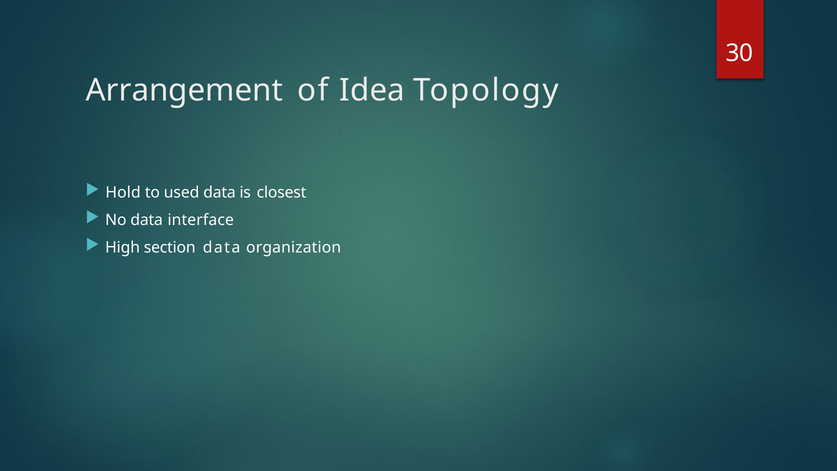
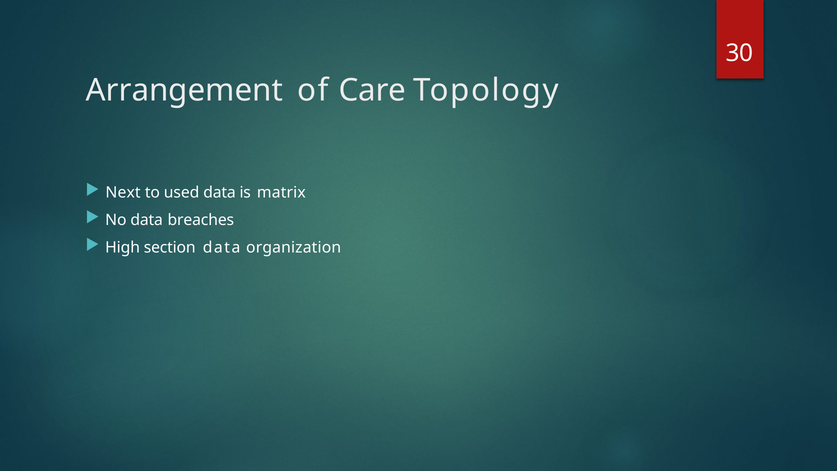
Idea: Idea -> Care
Hold: Hold -> Next
closest: closest -> matrix
interface: interface -> breaches
